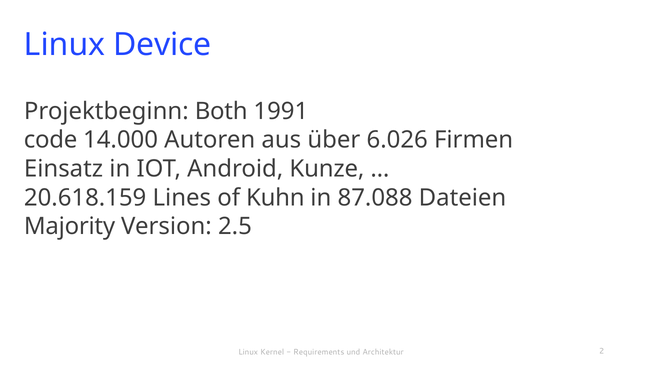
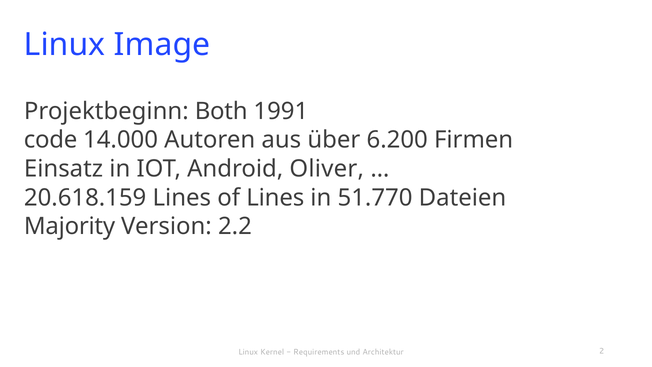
Device: Device -> Image
6.026: 6.026 -> 6.200
Kunze: Kunze -> Oliver
of Kuhn: Kuhn -> Lines
87.088: 87.088 -> 51.770
2.5: 2.5 -> 2.2
